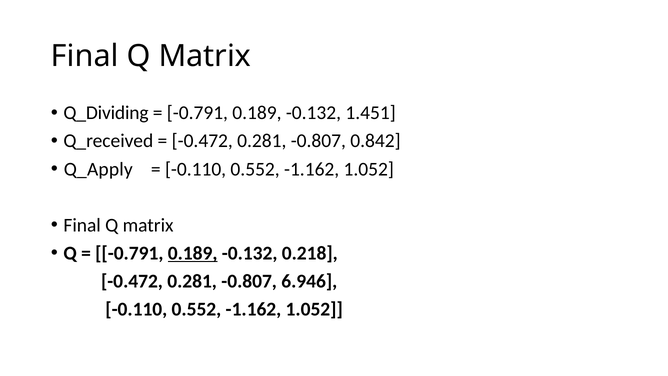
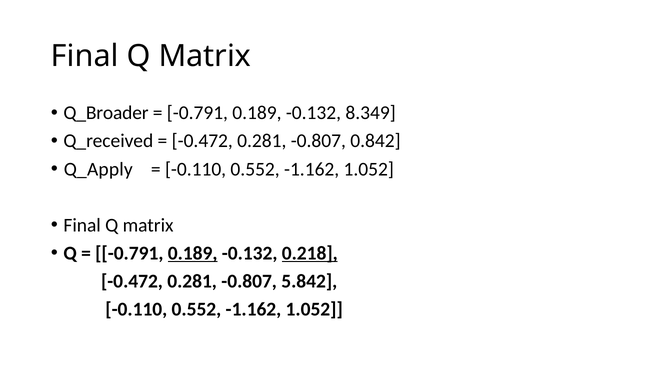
Q_Dividing: Q_Dividing -> Q_Broader
1.451: 1.451 -> 8.349
0.218 underline: none -> present
6.946: 6.946 -> 5.842
